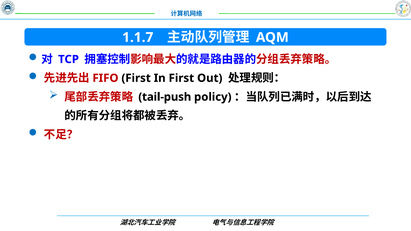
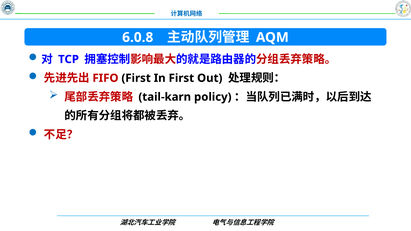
1.1.7: 1.1.7 -> 6.0.8
tail-push: tail-push -> tail-karn
